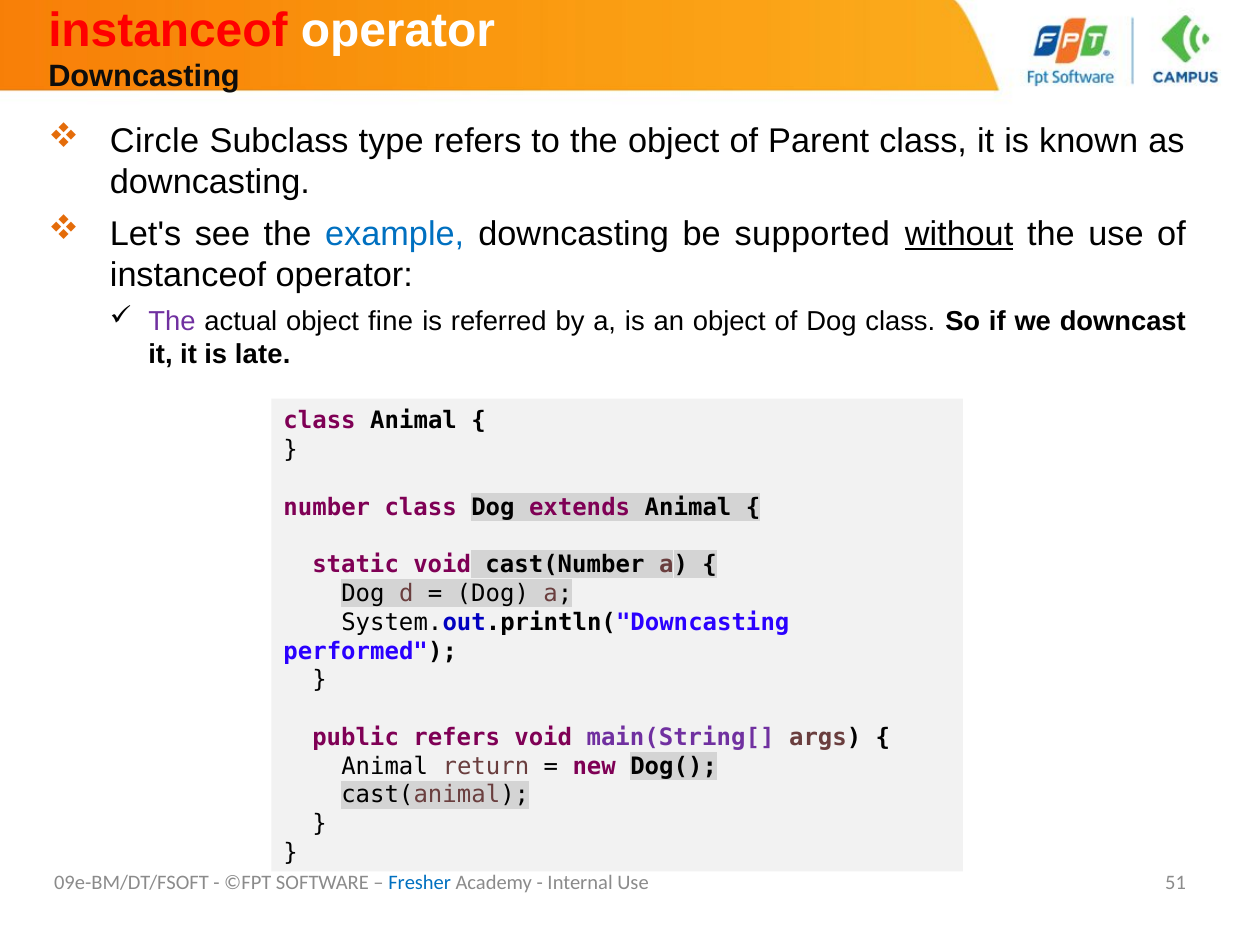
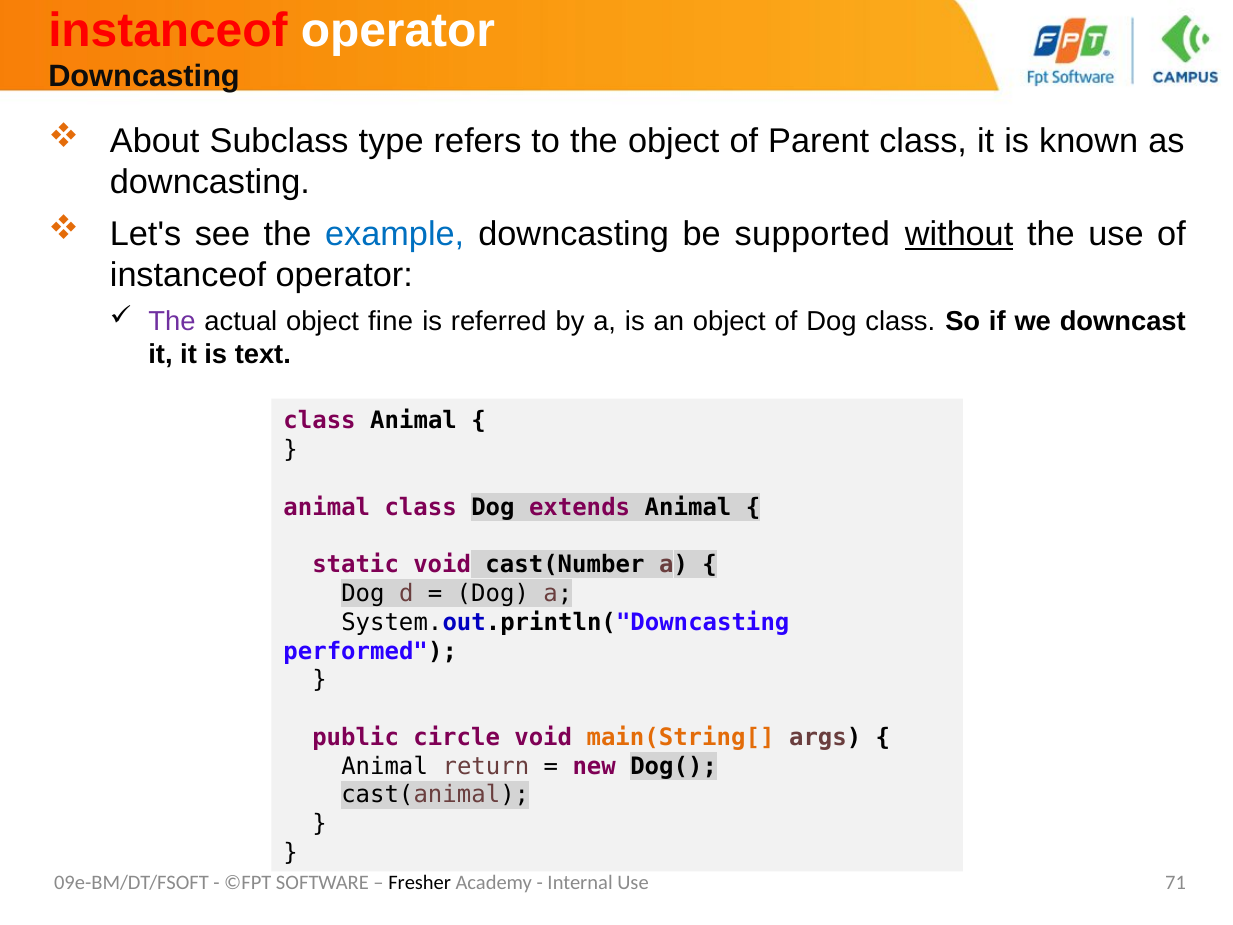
Circle: Circle -> About
late: late -> text
number at (327, 507): number -> animal
public refers: refers -> circle
main(String[ colour: purple -> orange
Fresher colour: blue -> black
51: 51 -> 71
